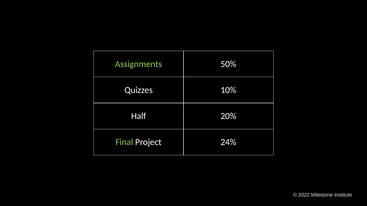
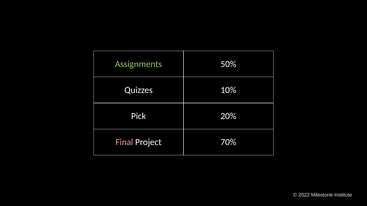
Half: Half -> Pick
Final colour: light green -> pink
24%: 24% -> 70%
